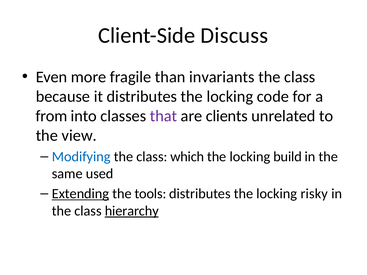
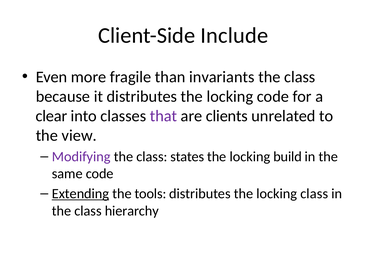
Discuss: Discuss -> Include
from: from -> clear
Modifying colour: blue -> purple
which: which -> states
same used: used -> code
locking risky: risky -> class
hierarchy underline: present -> none
